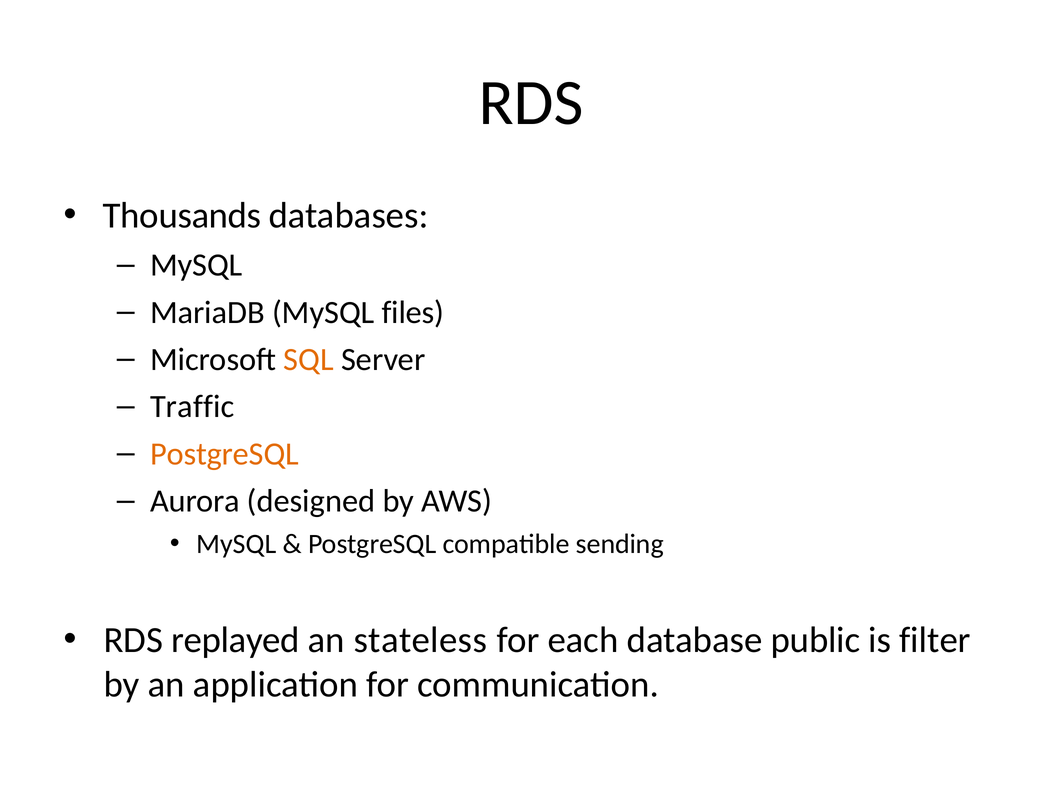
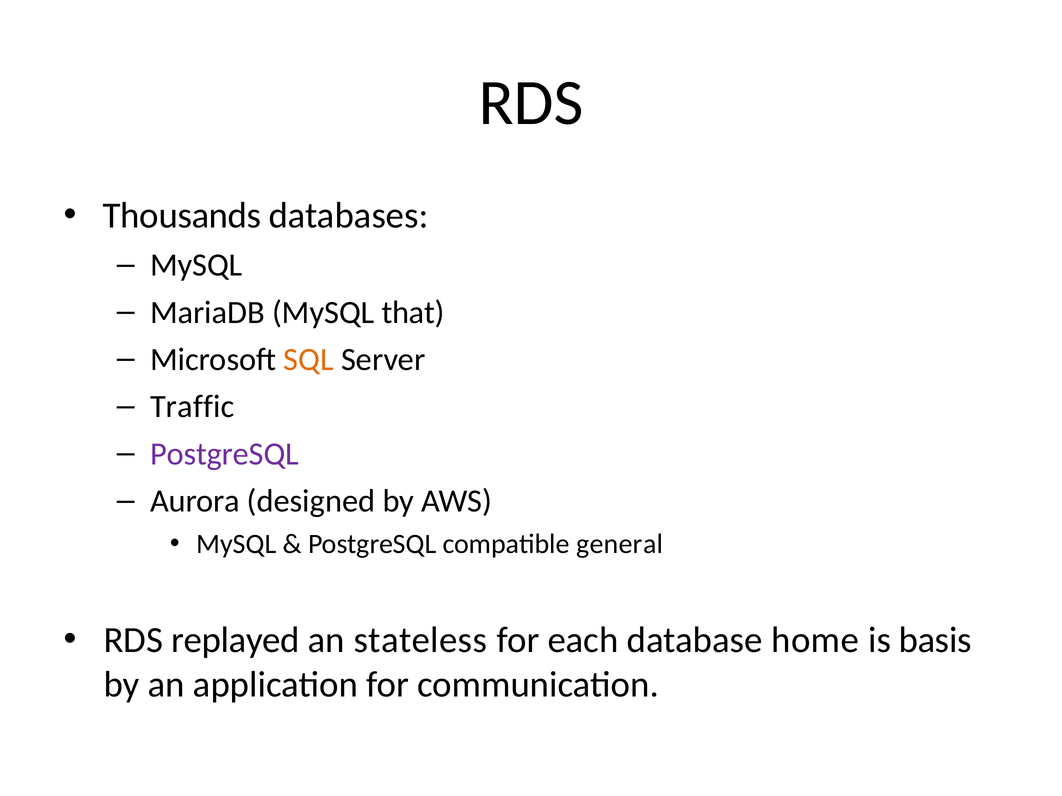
files: files -> that
PostgreSQL at (224, 454) colour: orange -> purple
sending: sending -> general
public: public -> home
filter: filter -> basis
